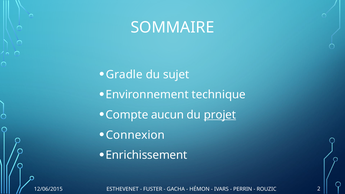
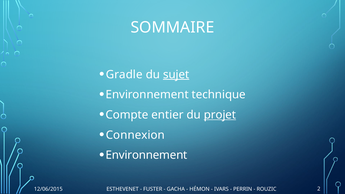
sujet underline: none -> present
aucun: aucun -> entier
Enrichissement at (146, 155): Enrichissement -> Environnement
